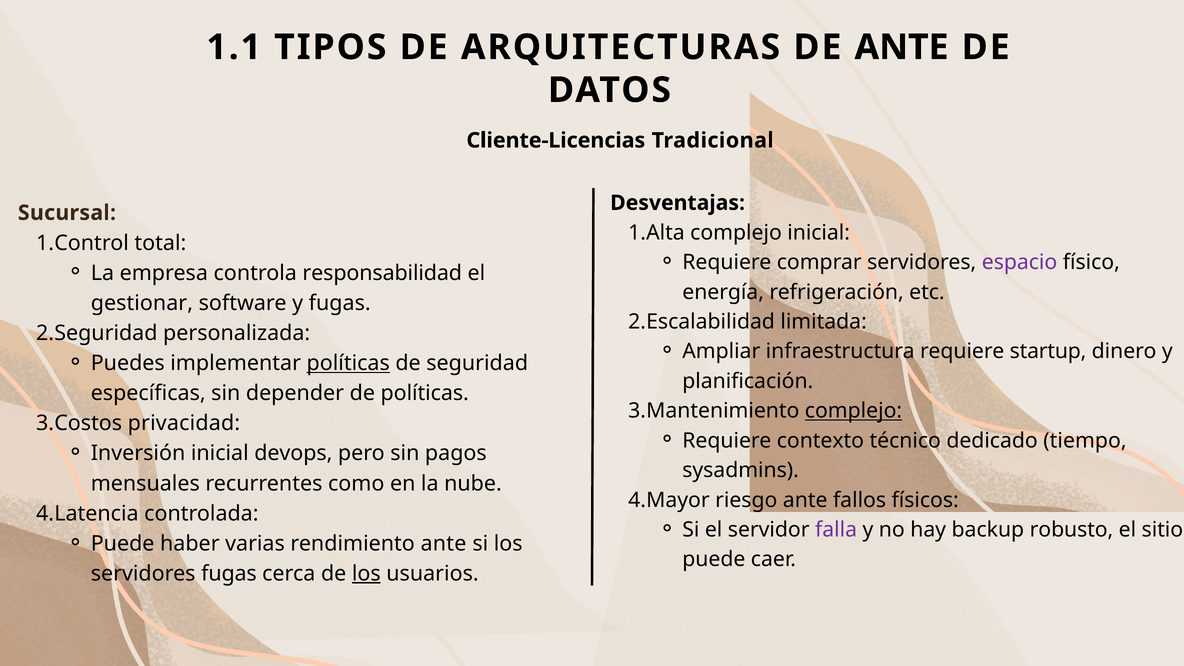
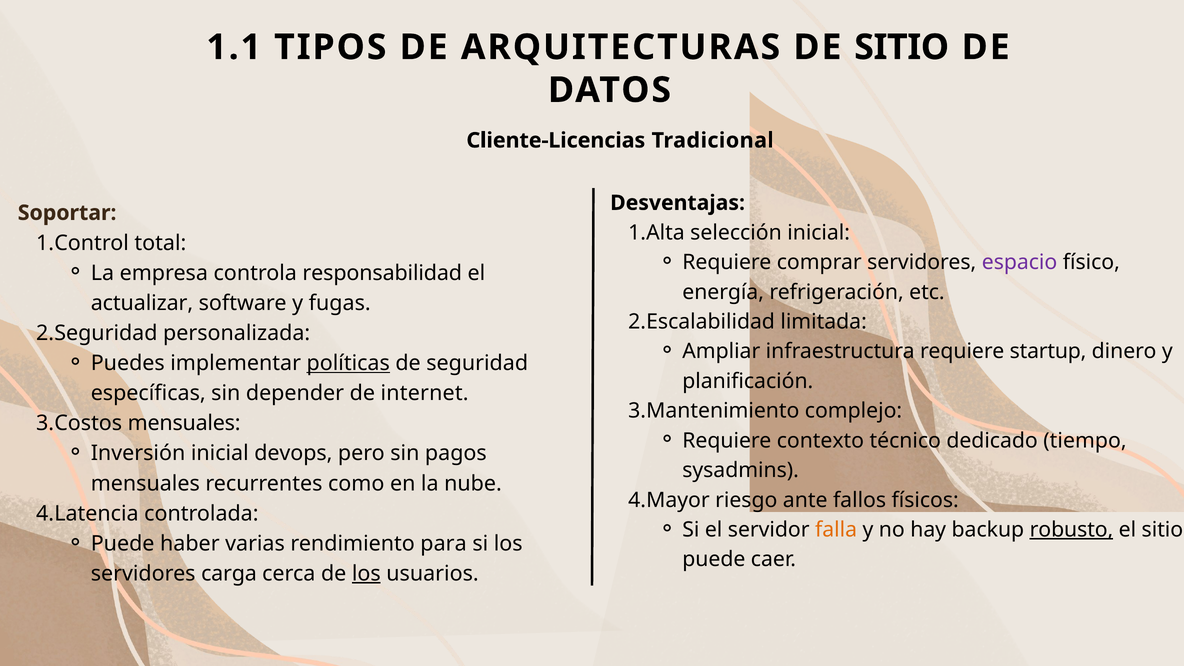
DE ANTE: ANTE -> SITIO
Sucursal: Sucursal -> Soportar
complejo at (736, 233): complejo -> selección
gestionar: gestionar -> actualizar
de políticas: políticas -> internet
complejo at (854, 411) underline: present -> none
privacidad at (184, 423): privacidad -> mensuales
falla colour: purple -> orange
robusto underline: none -> present
rendimiento ante: ante -> para
servidores fugas: fugas -> carga
